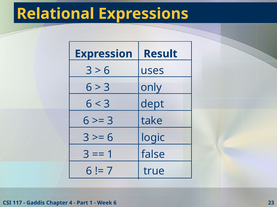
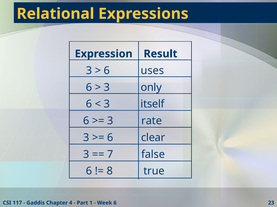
dept: dept -> itself
take: take -> rate
logic: logic -> clear
1 at (110, 155): 1 -> 7
7: 7 -> 8
